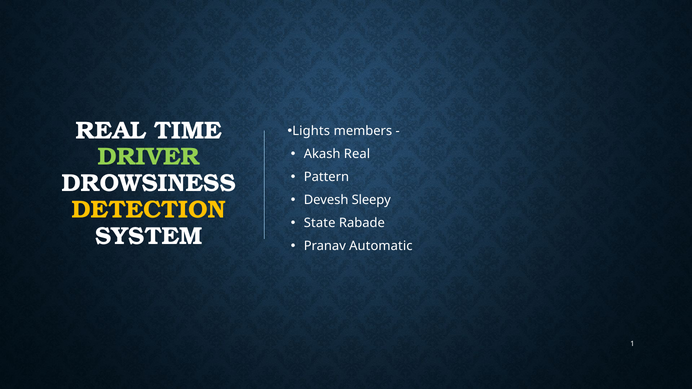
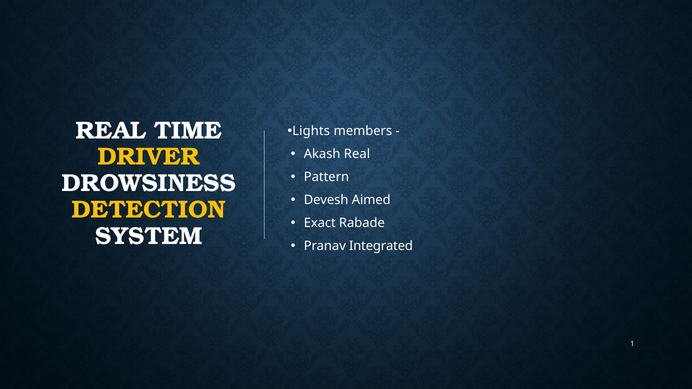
DRIVER colour: light green -> yellow
Sleepy: Sleepy -> Aimed
State: State -> Exact
Automatic: Automatic -> Integrated
